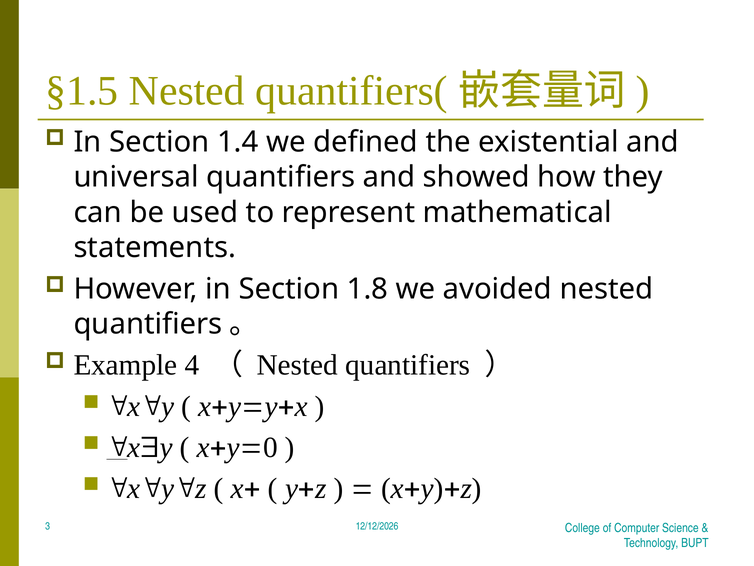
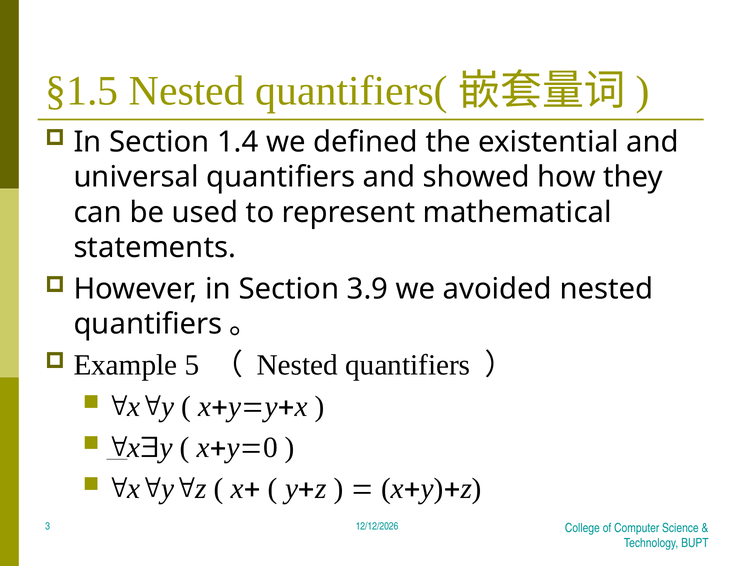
1.8: 1.8 -> 3.9
4: 4 -> 5
